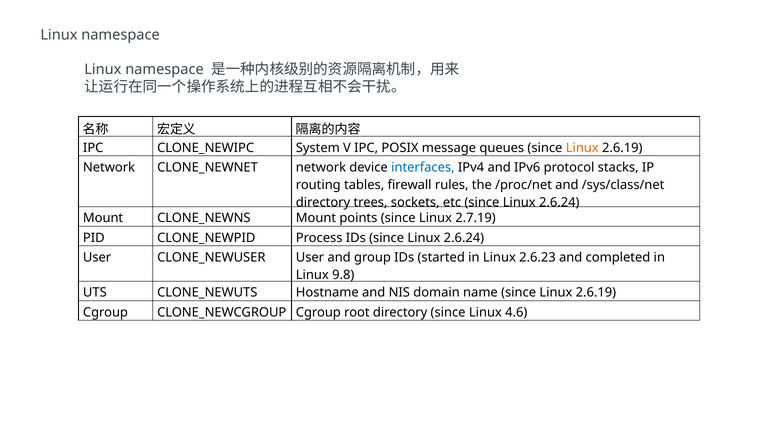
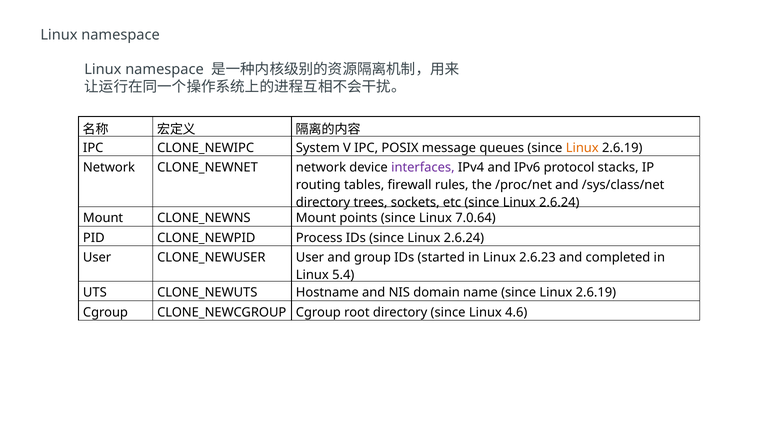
interfaces colour: blue -> purple
2.7.19: 2.7.19 -> 7.0.64
9.8: 9.8 -> 5.4
